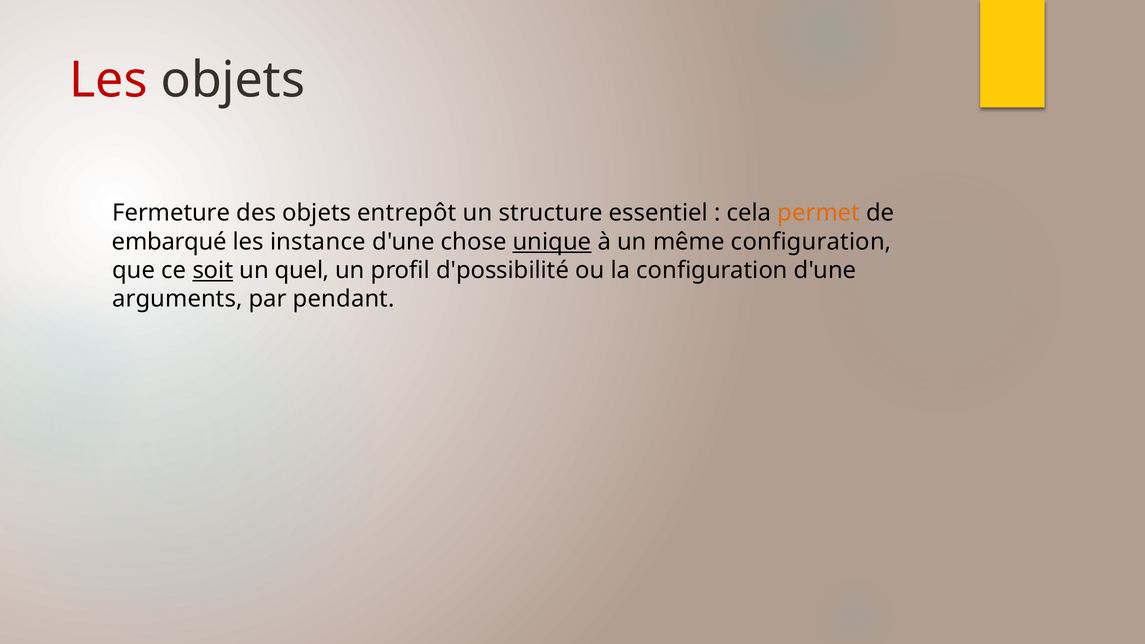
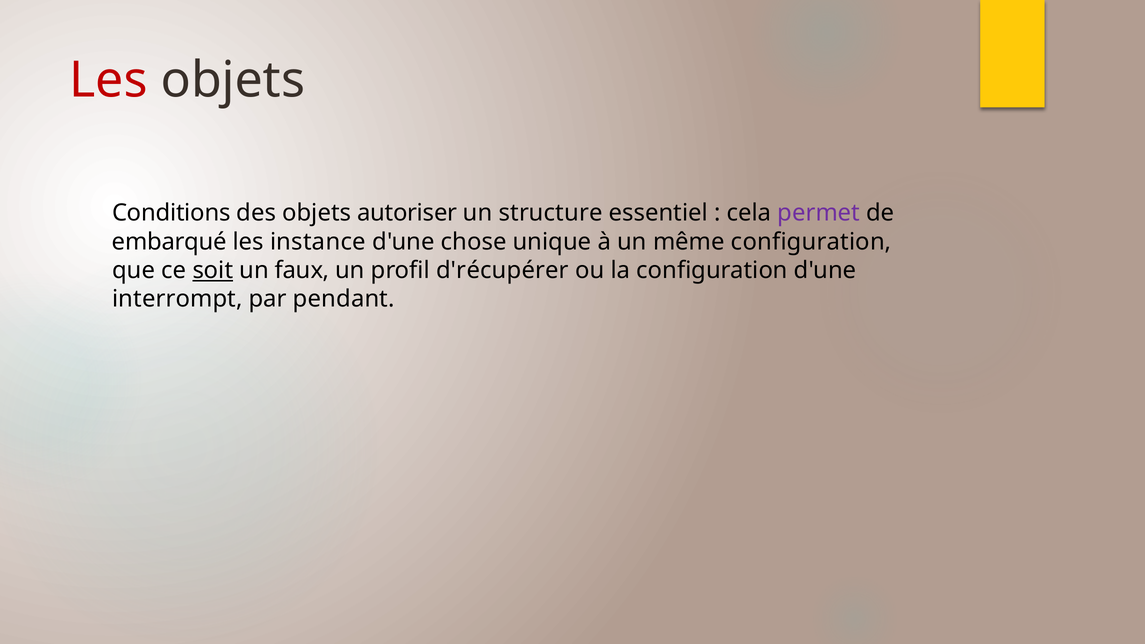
Fermeture: Fermeture -> Conditions
entrepôt: entrepôt -> autoriser
permet colour: orange -> purple
unique underline: present -> none
quel: quel -> faux
d'possibilité: d'possibilité -> d'récupérer
arguments: arguments -> interrompt
